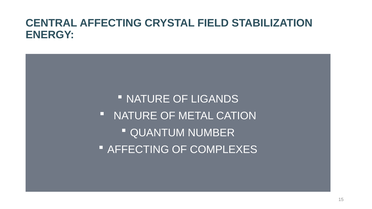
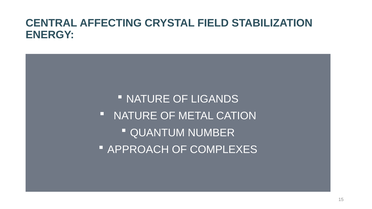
AFFECTING at (138, 150): AFFECTING -> APPROACH
